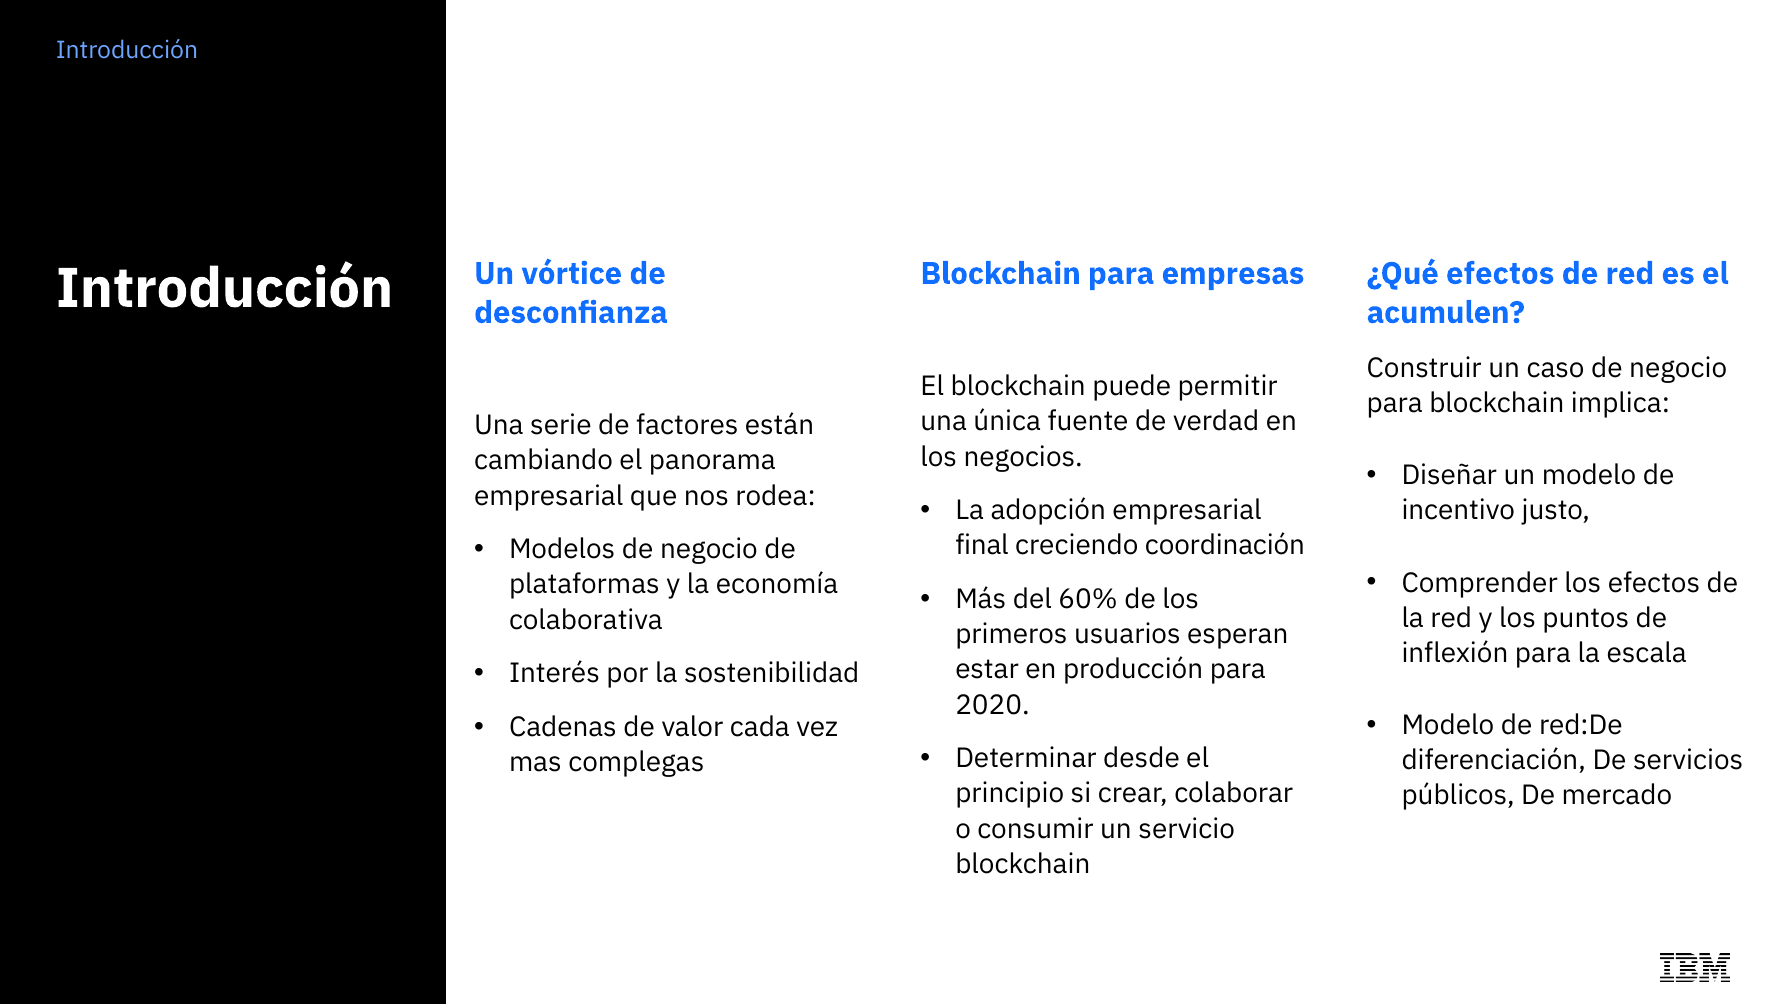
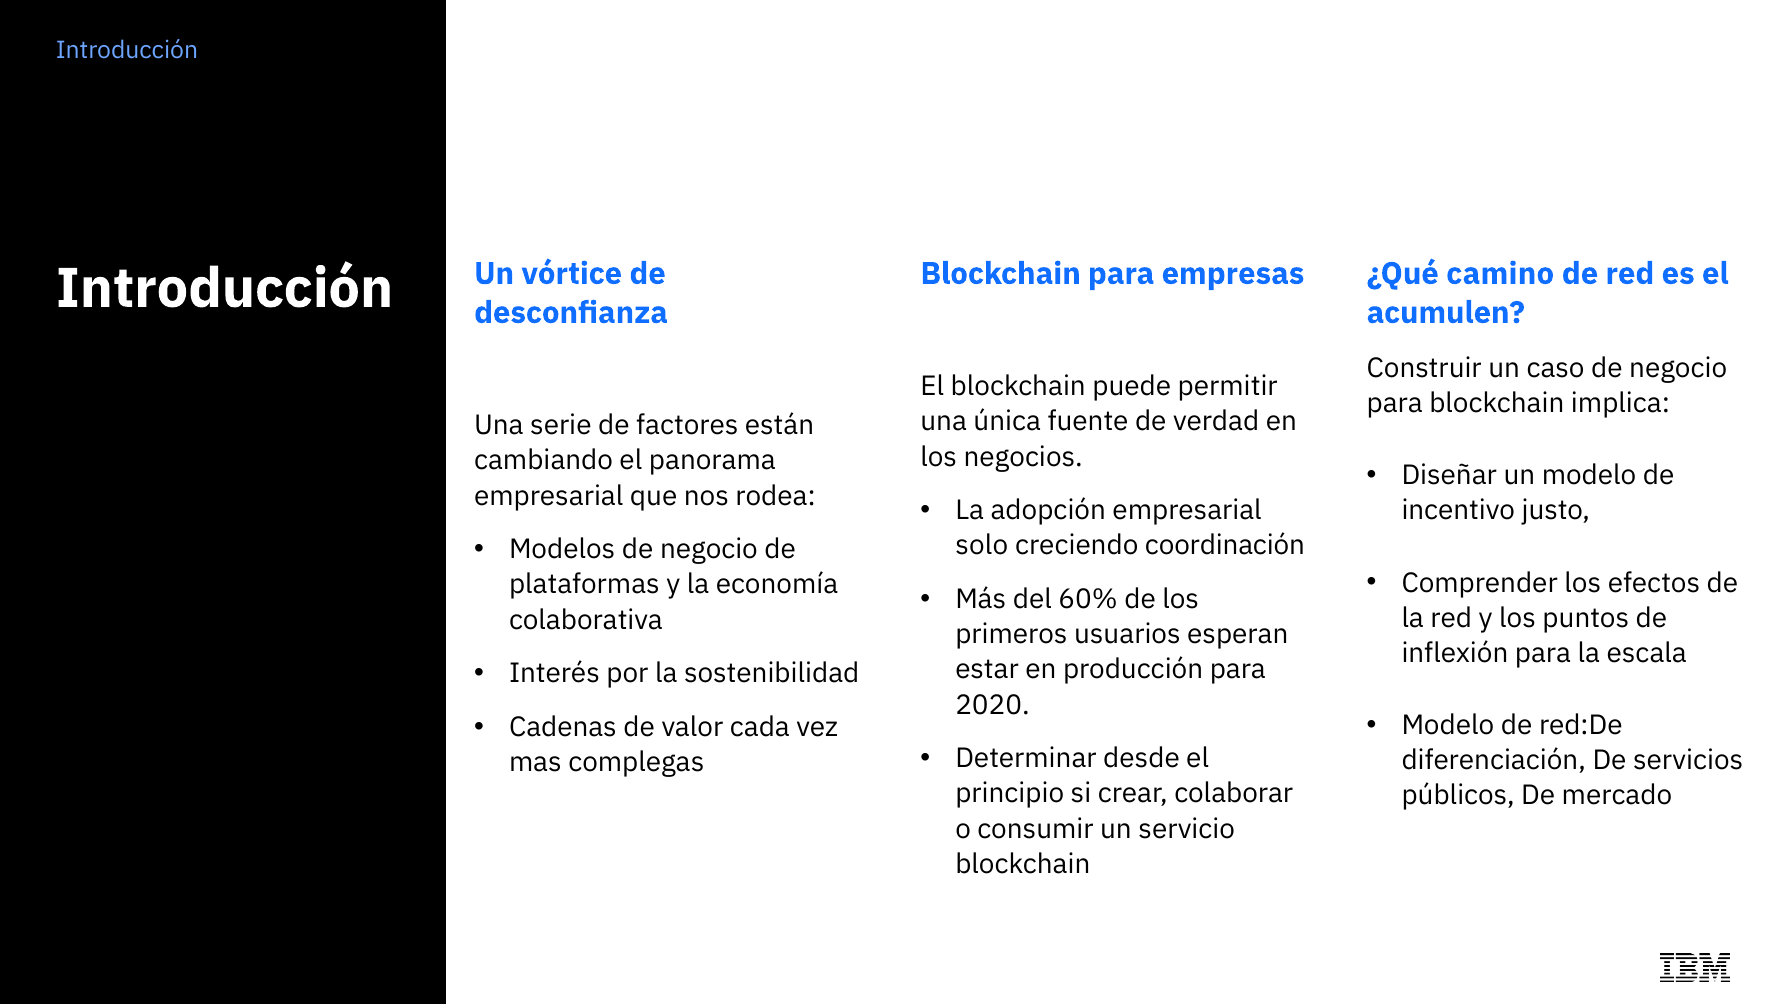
¿Qué efectos: efectos -> camino
final: final -> solo
